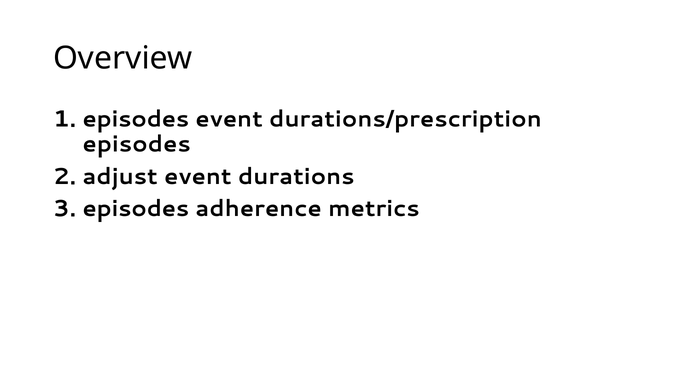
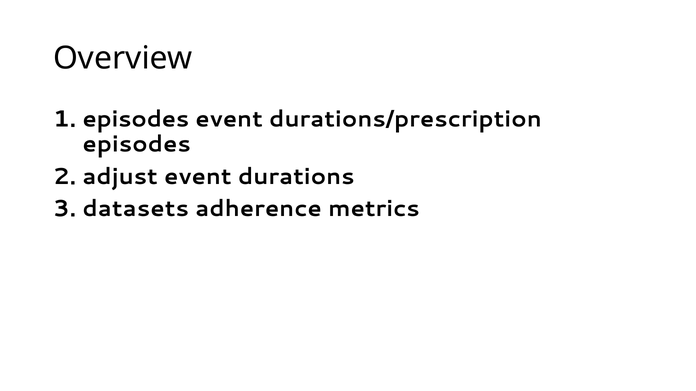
episodes at (136, 209): episodes -> datasets
